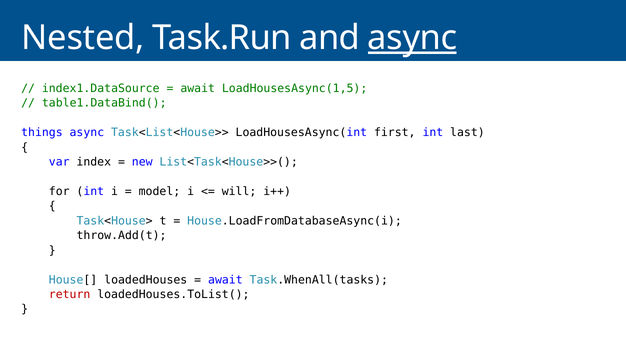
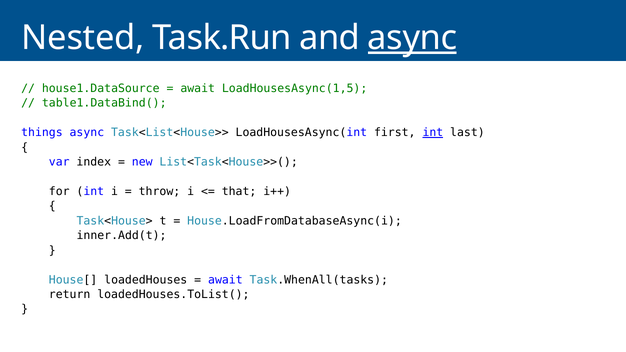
index1.DataSource: index1.DataSource -> house1.DataSource
int at (433, 133) underline: none -> present
model: model -> throw
will: will -> that
throw.Add(t: throw.Add(t -> inner.Add(t
return colour: red -> black
